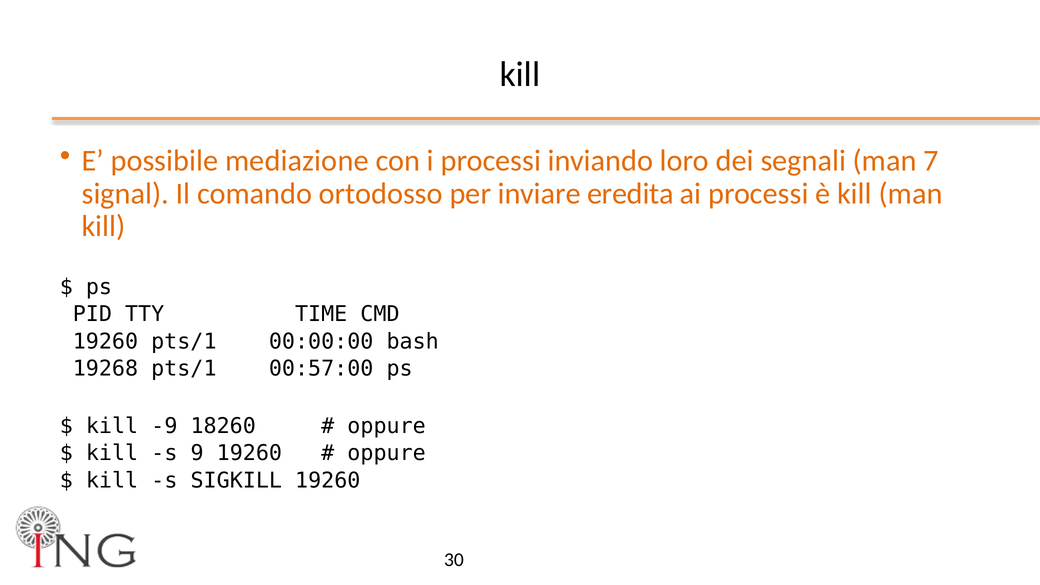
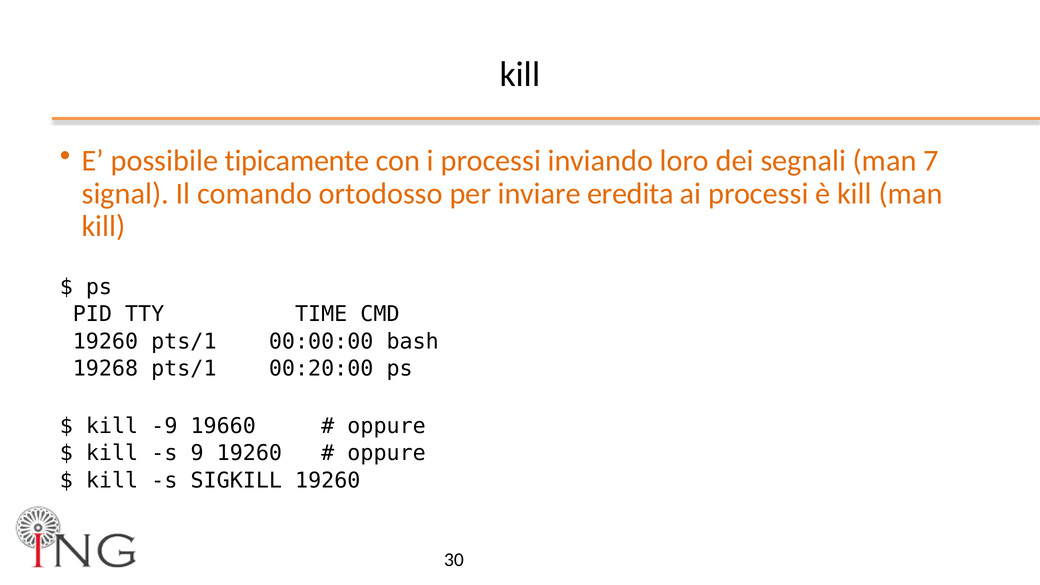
mediazione: mediazione -> tipicamente
00:57:00: 00:57:00 -> 00:20:00
18260: 18260 -> 19660
